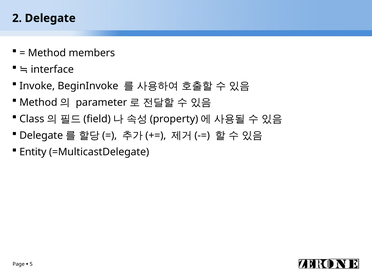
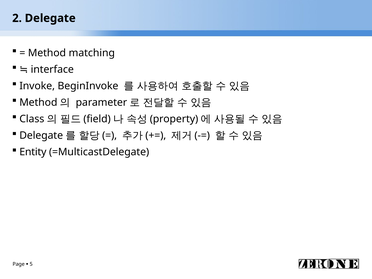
members: members -> matching
